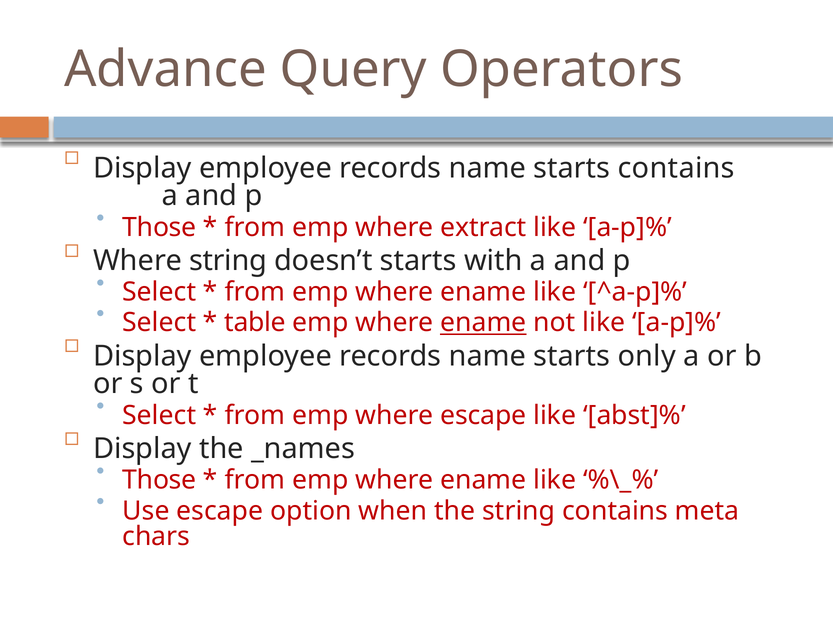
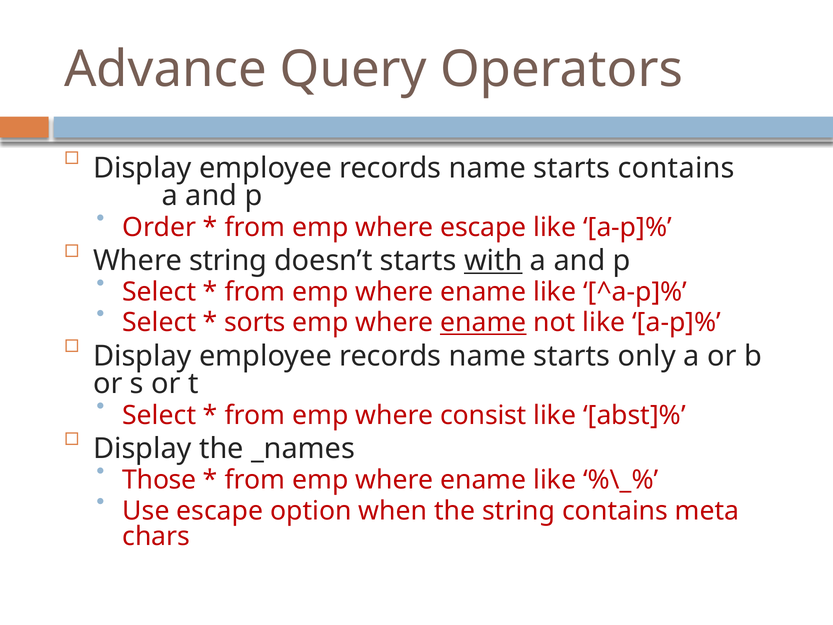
Those at (159, 227): Those -> Order
where extract: extract -> escape
with underline: none -> present
table: table -> sorts
where escape: escape -> consist
